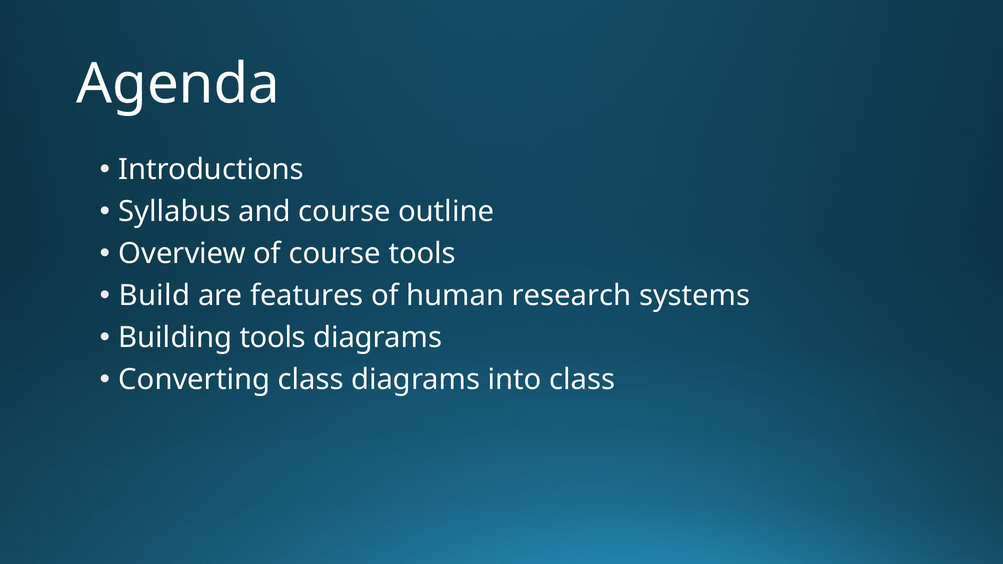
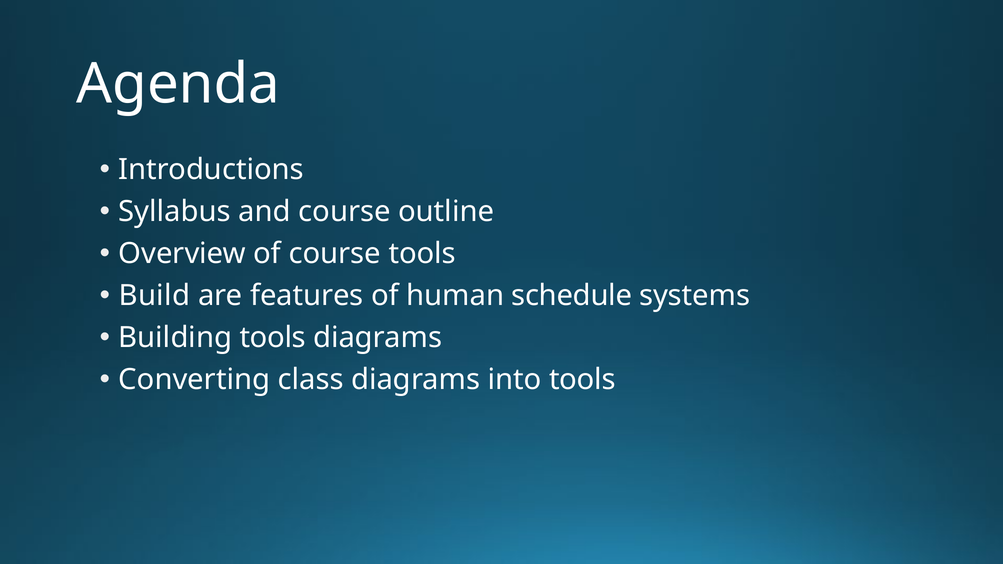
research: research -> schedule
into class: class -> tools
